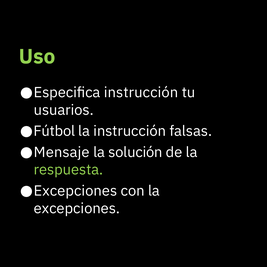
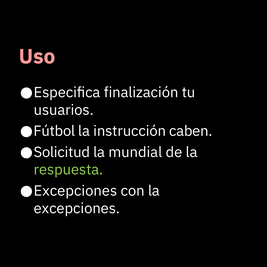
Uso colour: light green -> pink
Especifica instrucción: instrucción -> finalización
falsas: falsas -> caben
Mensaje: Mensaje -> Solicitud
solución: solución -> mundial
